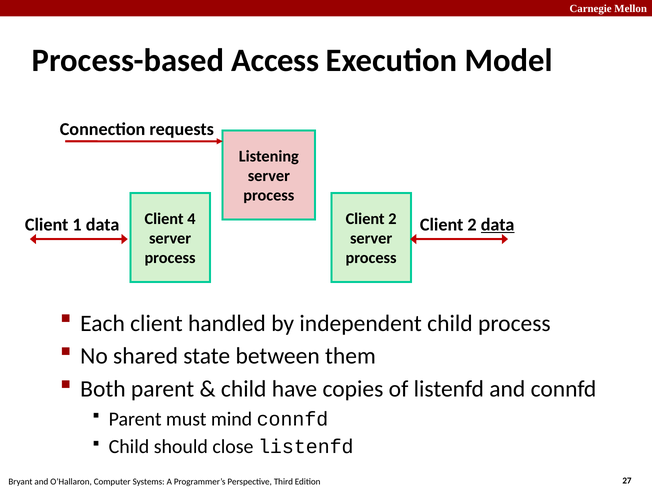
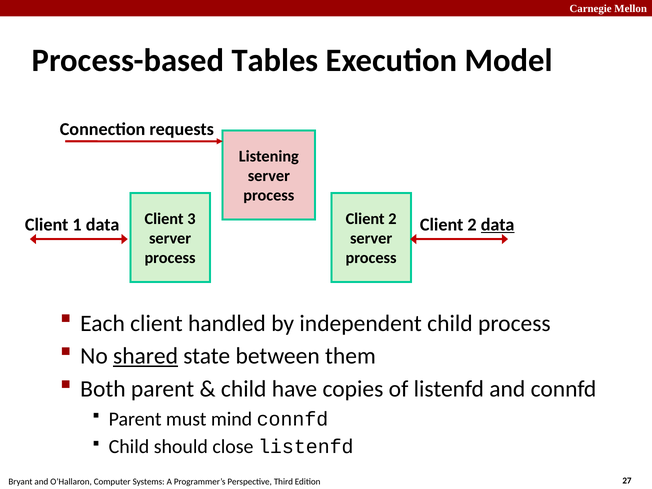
Access: Access -> Tables
4: 4 -> 3
shared underline: none -> present
